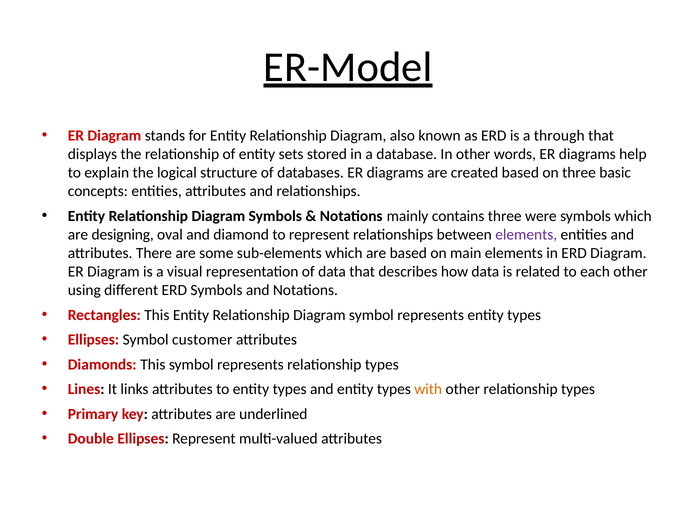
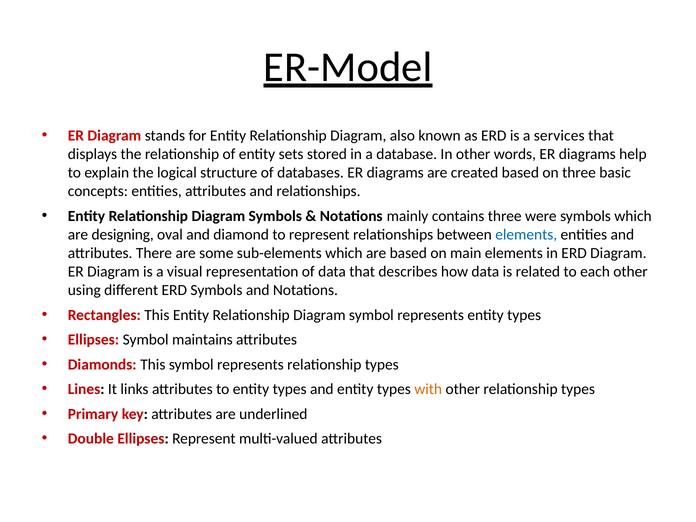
through: through -> services
elements at (526, 235) colour: purple -> blue
customer: customer -> maintains
